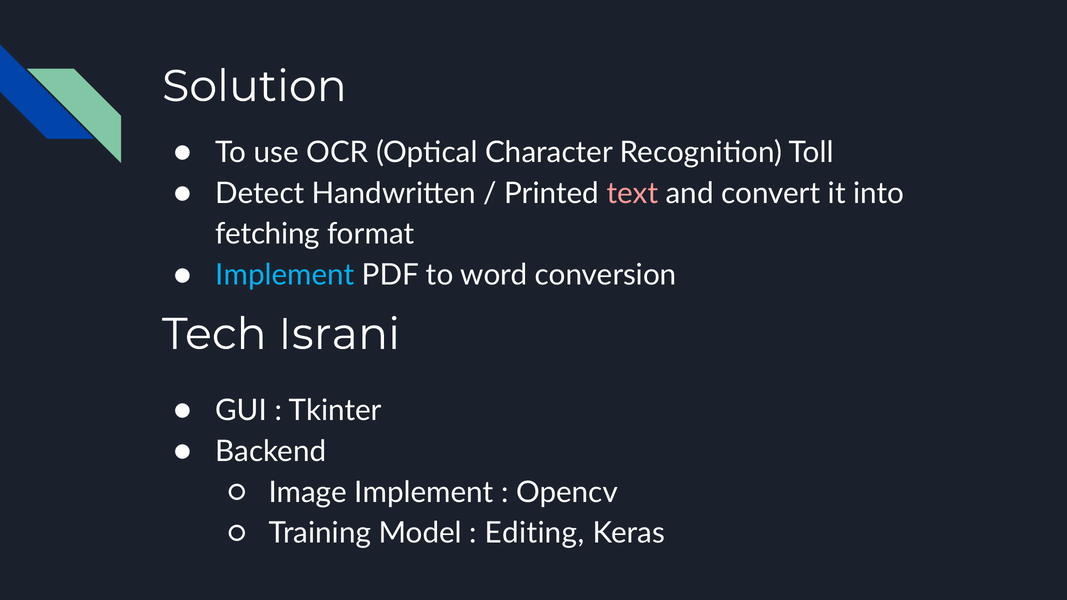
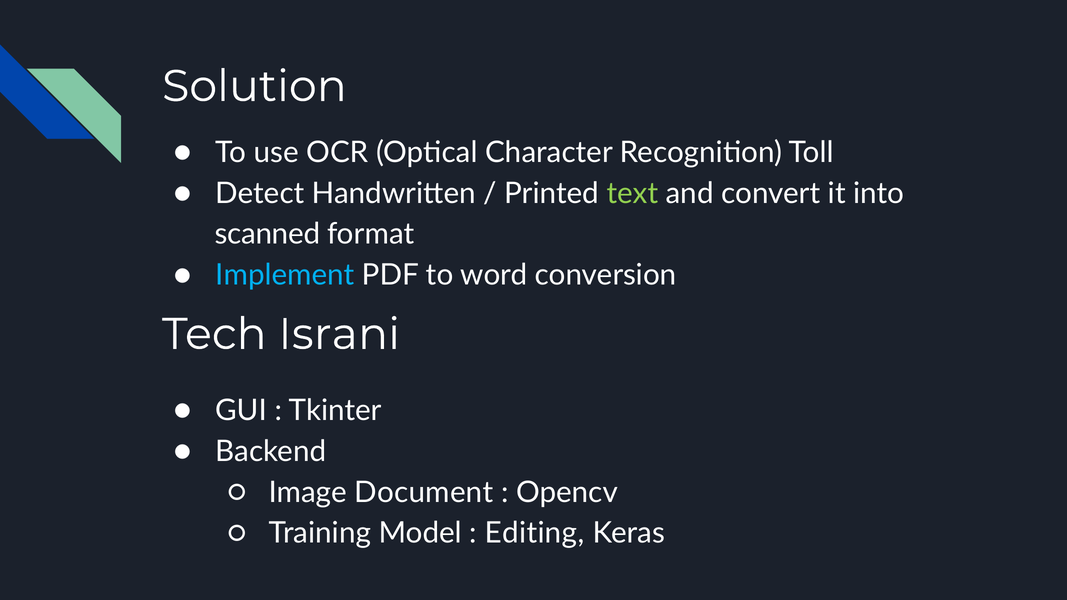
text colour: pink -> light green
fetching: fetching -> scanned
Image Implement: Implement -> Document
